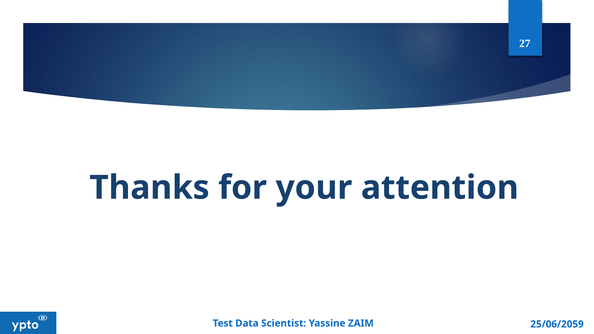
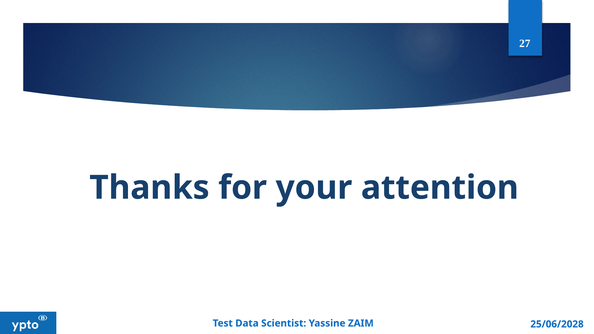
25/06/2059: 25/06/2059 -> 25/06/2028
